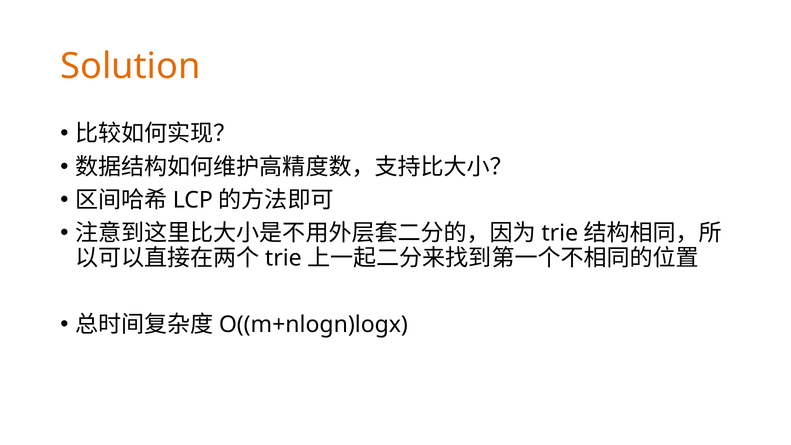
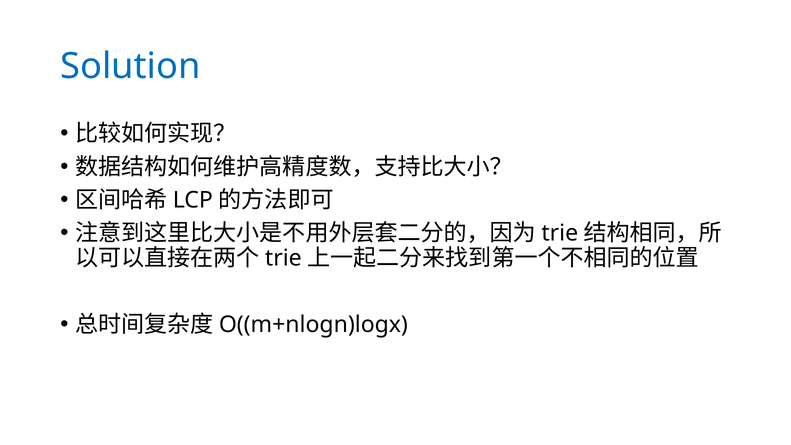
Solution colour: orange -> blue
